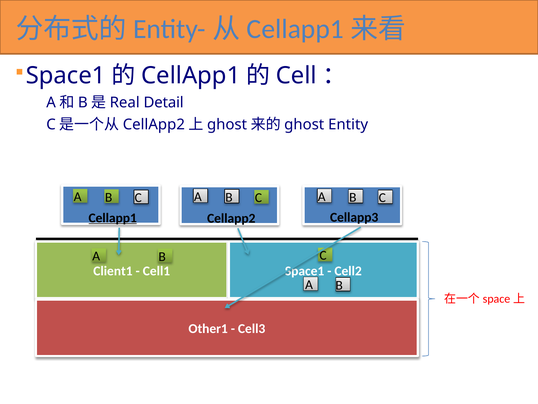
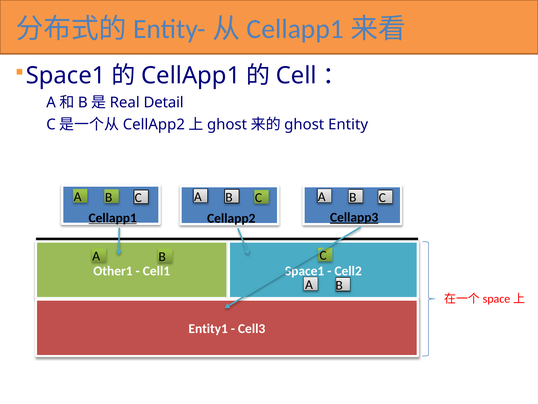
Cellapp3 underline: none -> present
Client1: Client1 -> Other1
Other1: Other1 -> Entity1
